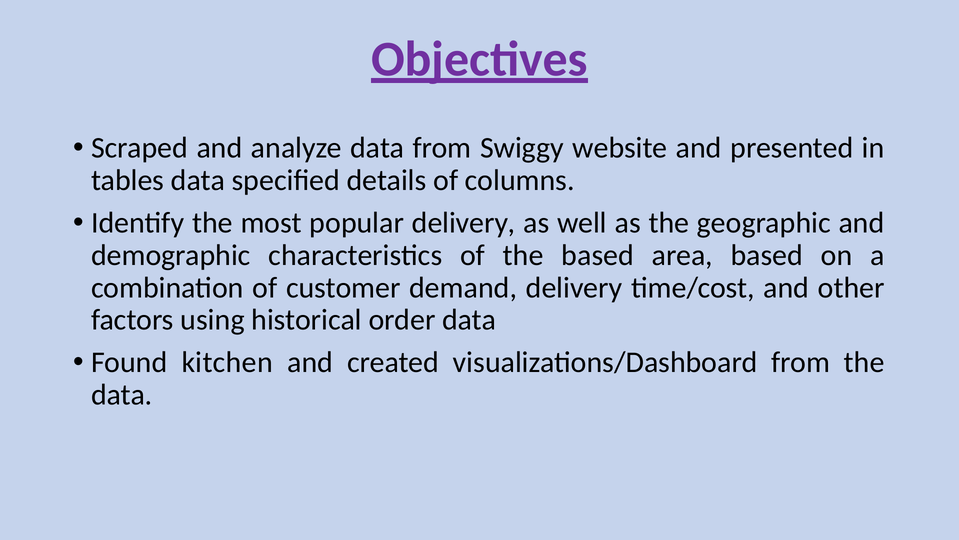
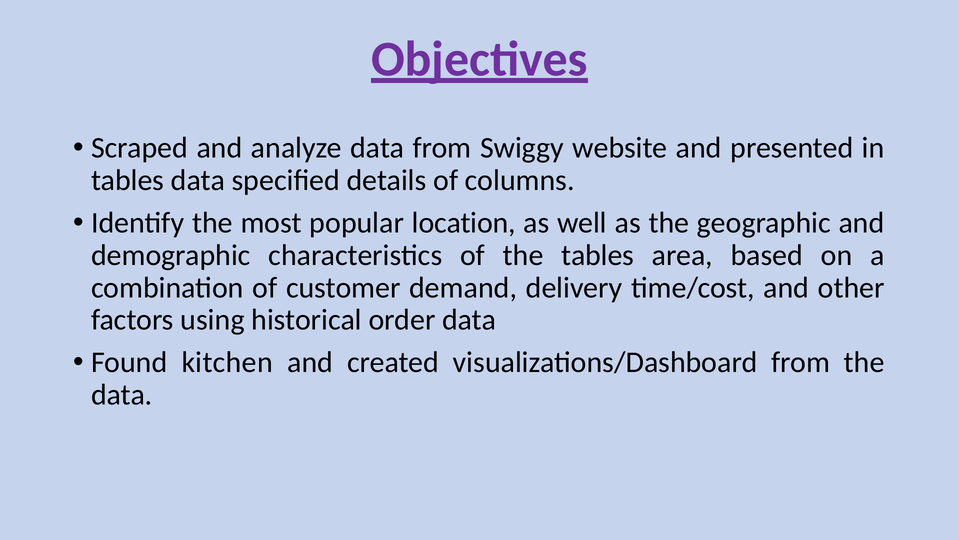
popular delivery: delivery -> location
the based: based -> tables
